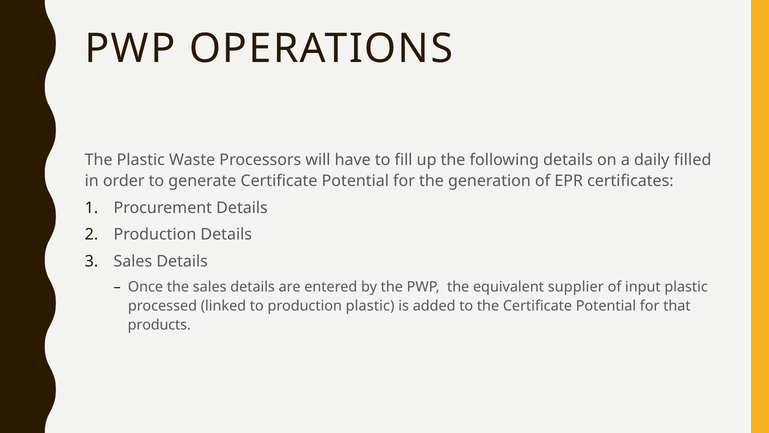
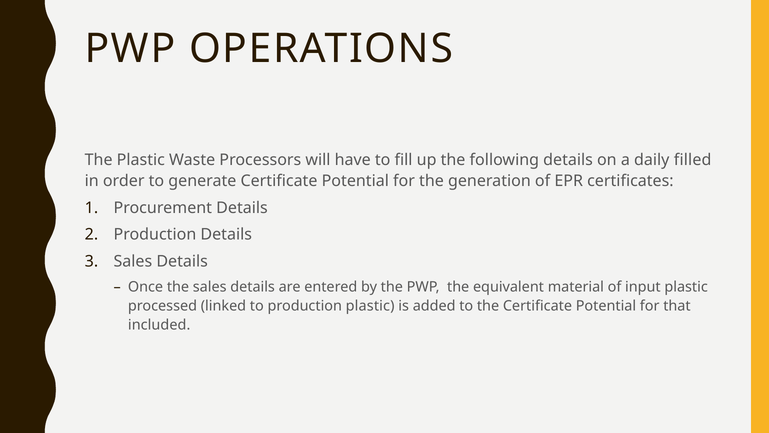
supplier: supplier -> material
products: products -> included
